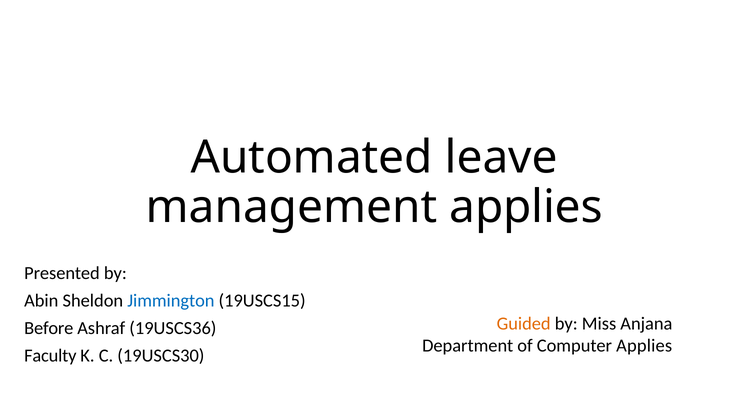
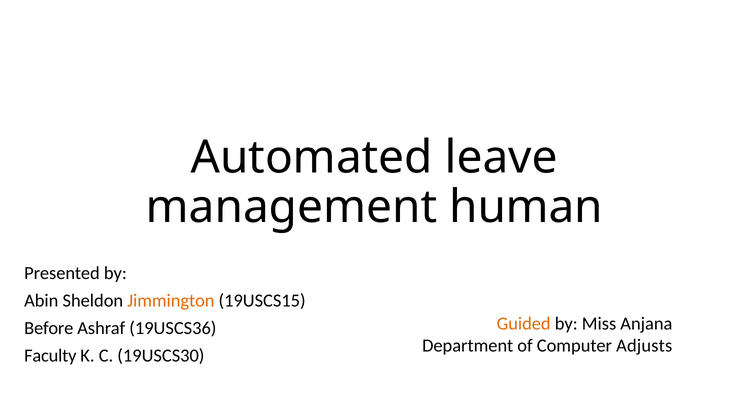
management applies: applies -> human
Jimmington colour: blue -> orange
Computer Applies: Applies -> Adjusts
